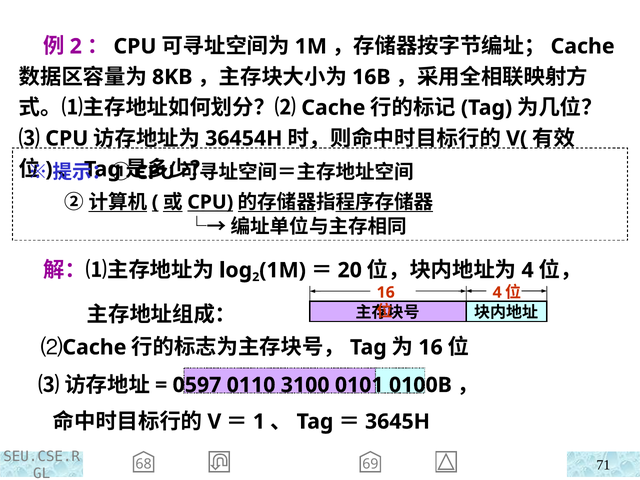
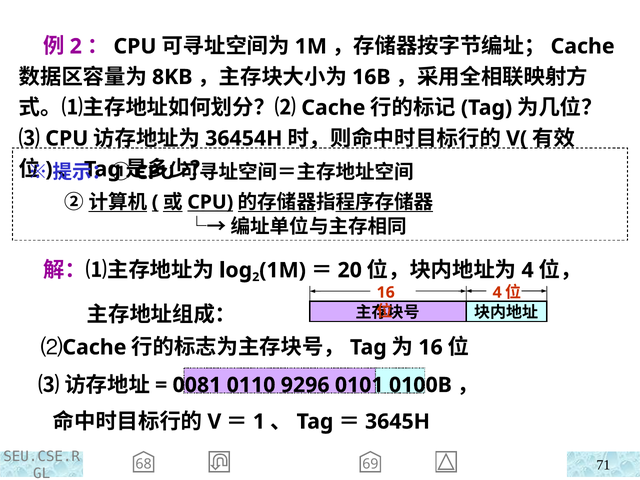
0597: 0597 -> 0081
3100: 3100 -> 9296
